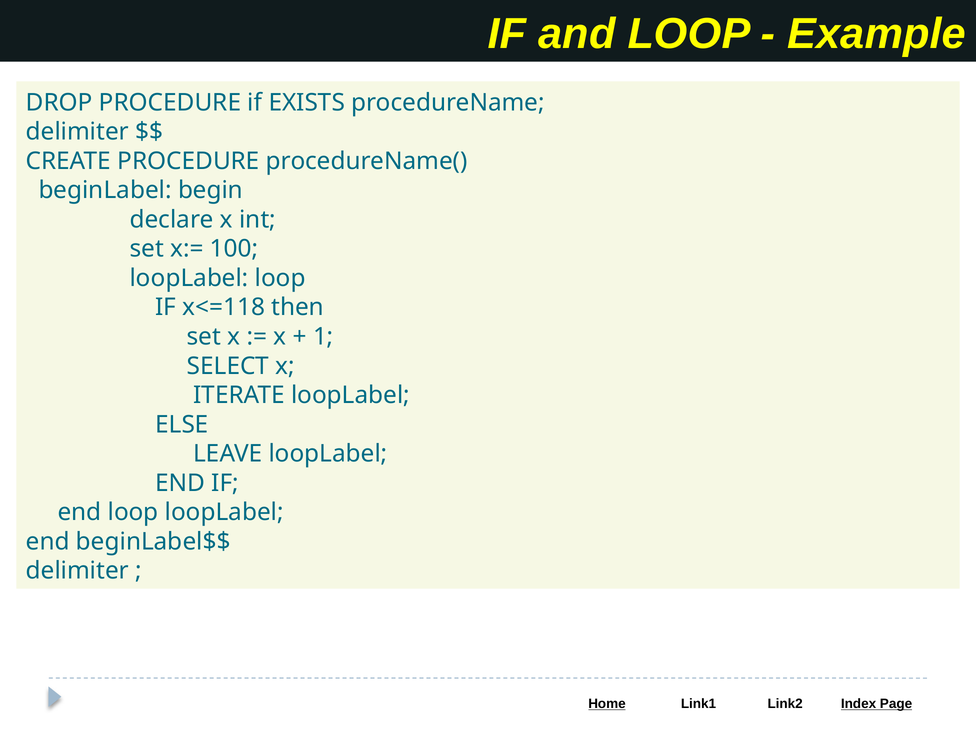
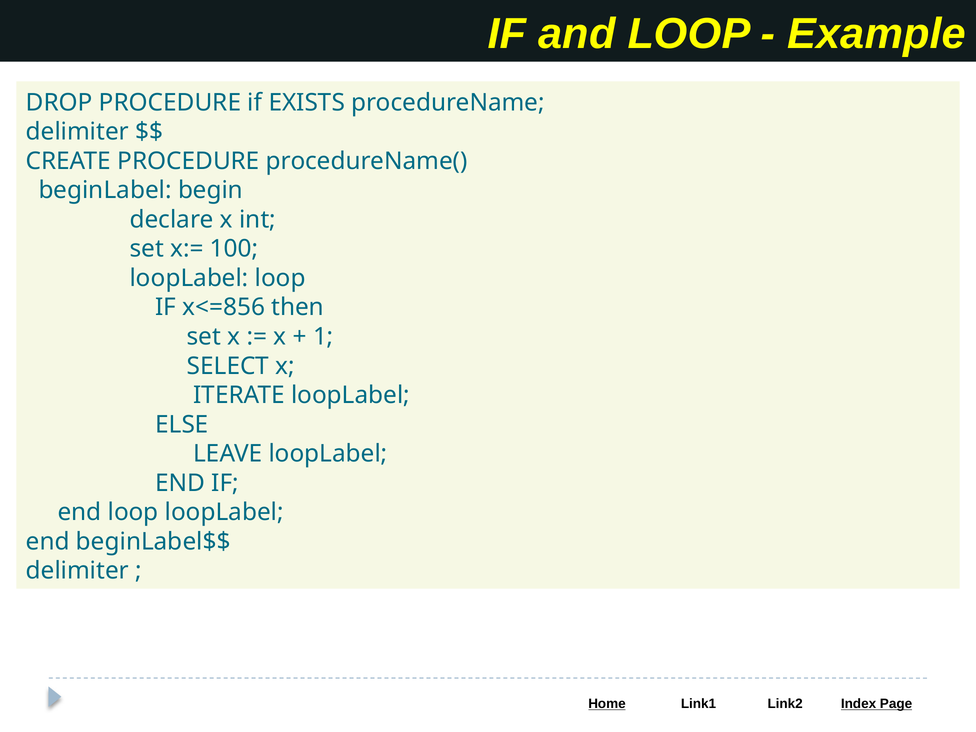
x<=118: x<=118 -> x<=856
